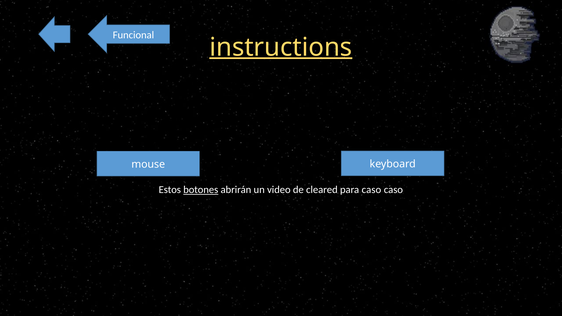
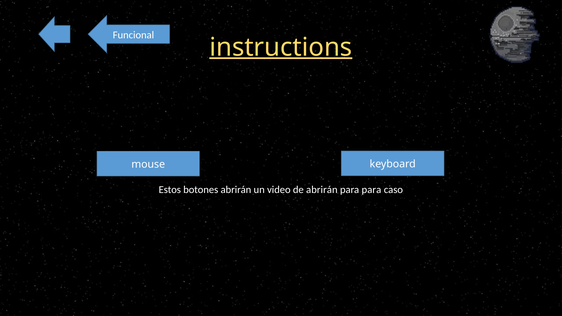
botones underline: present -> none
de cleared: cleared -> abrirán
para caso: caso -> para
